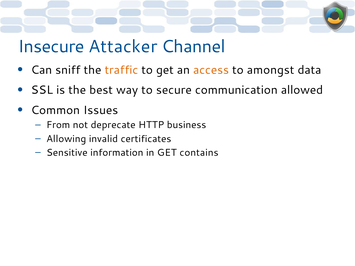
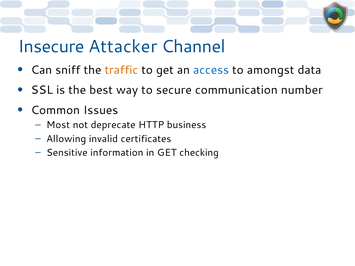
access colour: orange -> blue
allowed: allowed -> number
From: From -> Most
contains: contains -> checking
